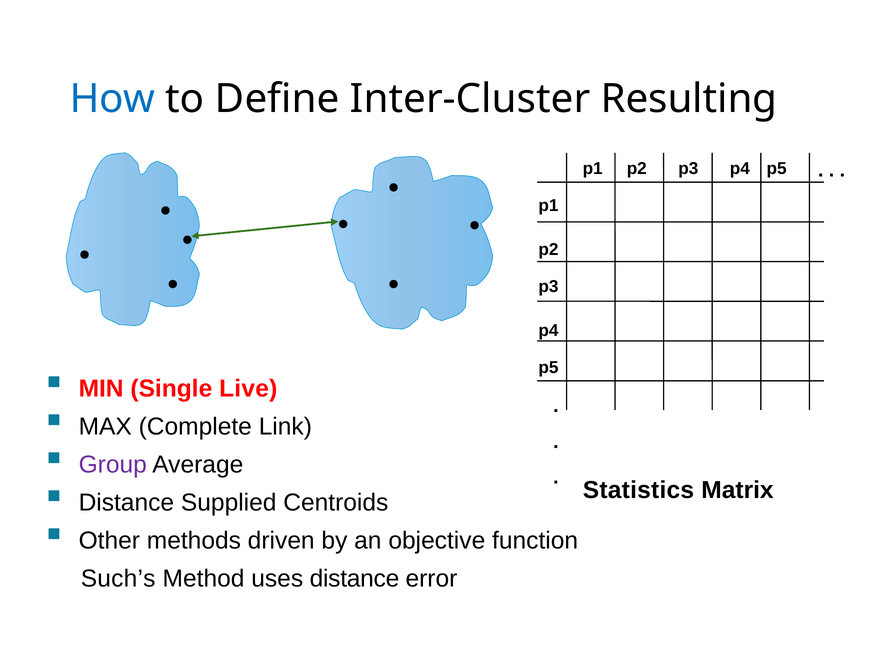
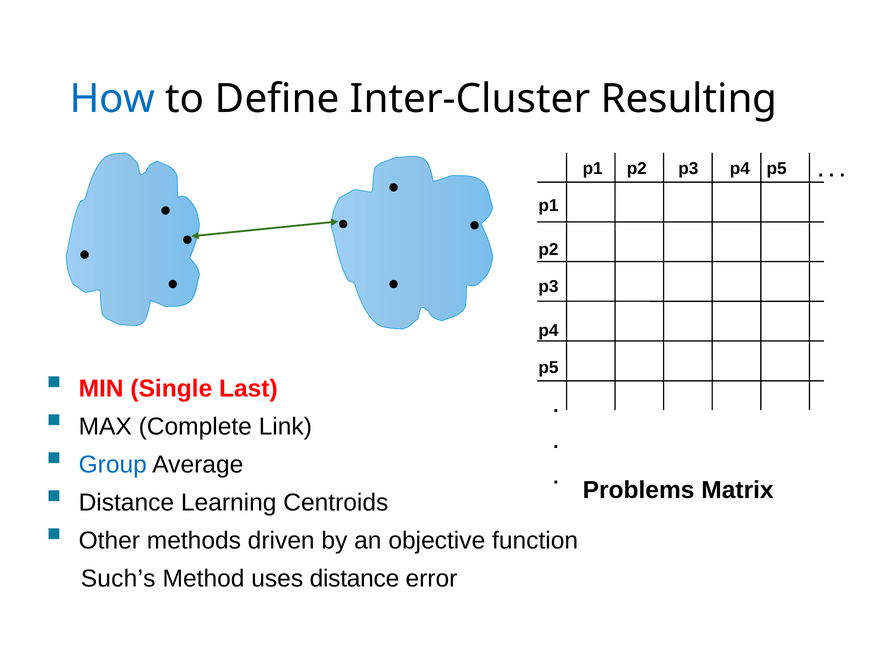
Live: Live -> Last
Group colour: purple -> blue
Statistics: Statistics -> Problems
Supplied: Supplied -> Learning
